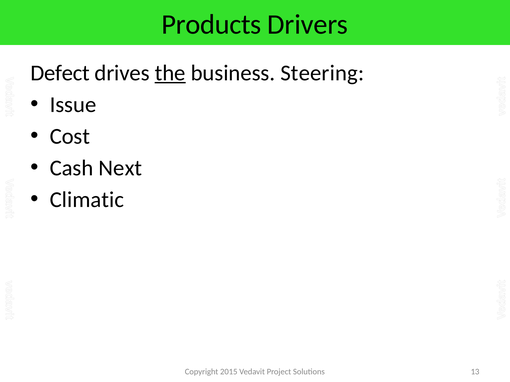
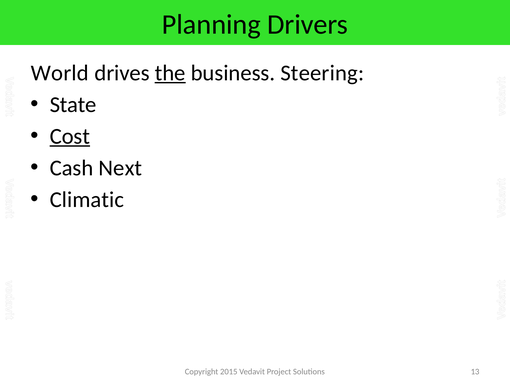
Products: Products -> Planning
Defect: Defect -> World
Issue: Issue -> State
Cost underline: none -> present
